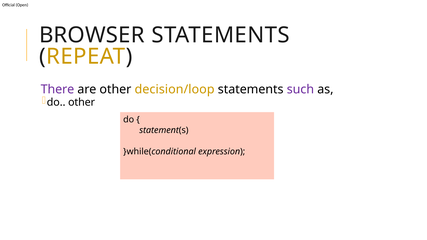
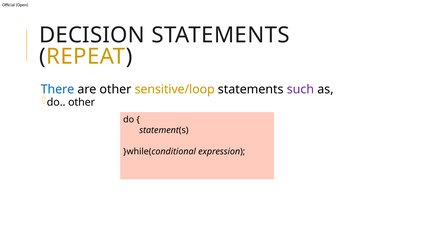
BROWSER: BROWSER -> DECISION
There colour: purple -> blue
decision/loop: decision/loop -> sensitive/loop
